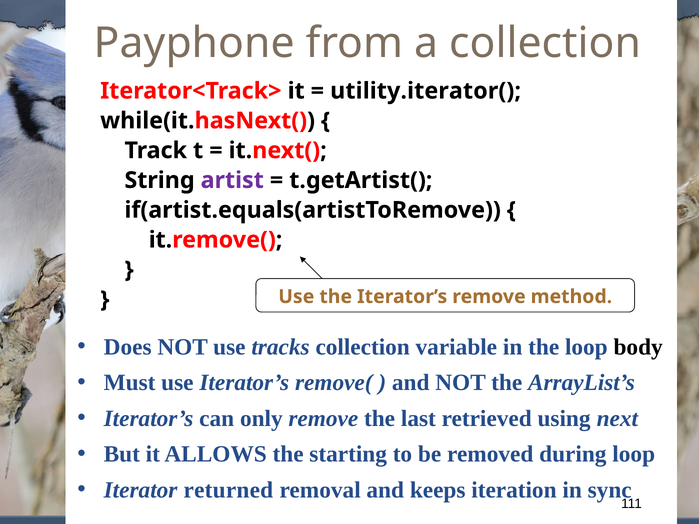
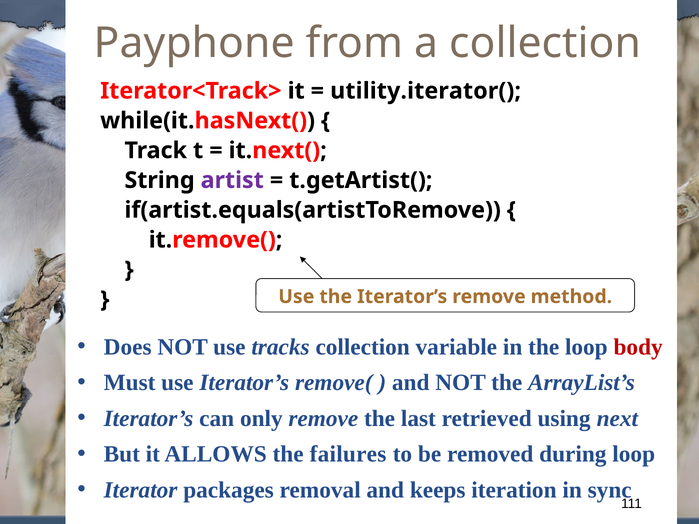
body colour: black -> red
starting: starting -> failures
returned: returned -> packages
